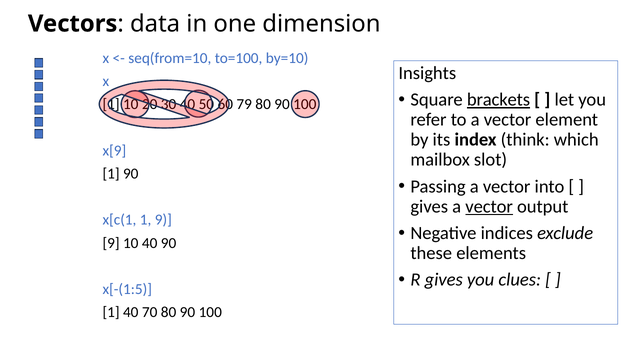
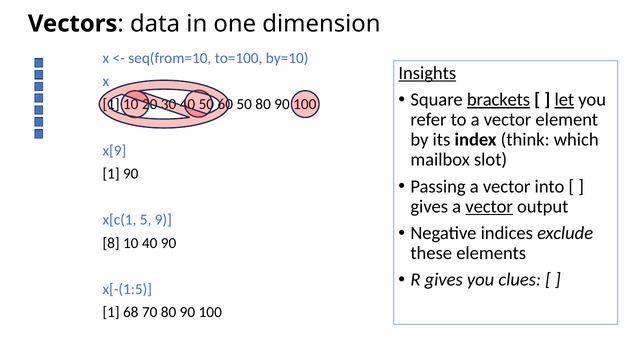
Insights underline: none -> present
let underline: none -> present
79 at (244, 105): 79 -> 50
x[c(1 1: 1 -> 5
9 at (111, 243): 9 -> 8
1 40: 40 -> 68
